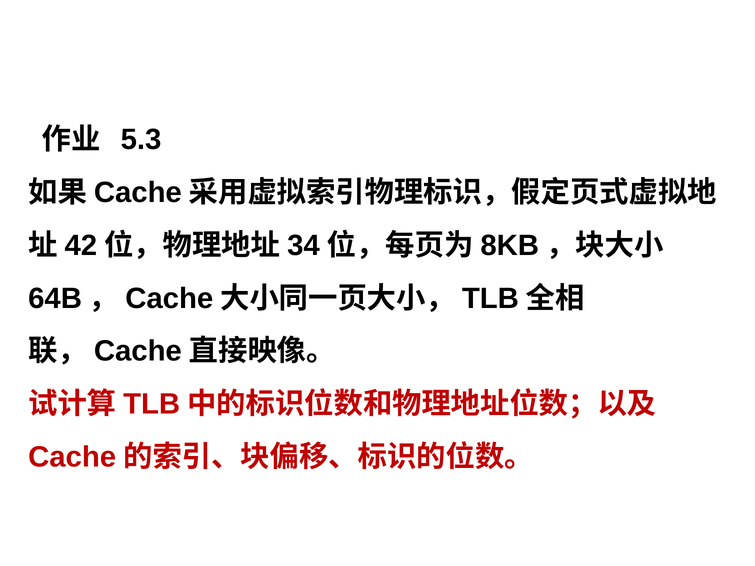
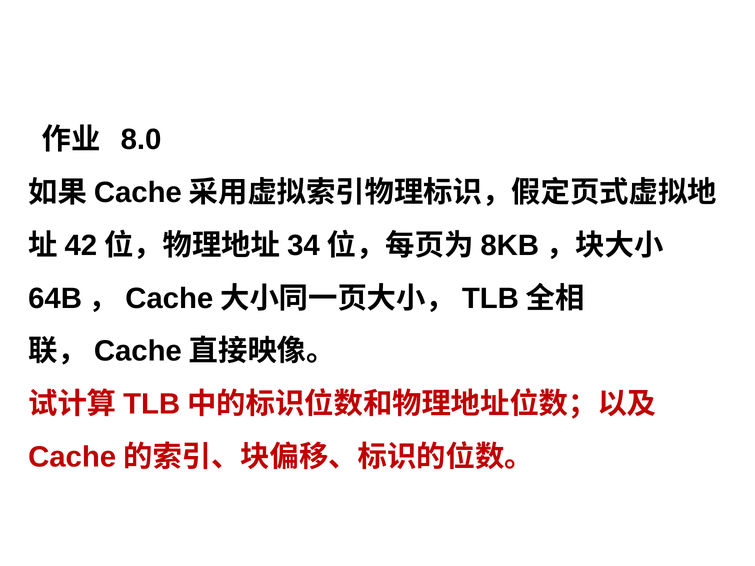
5.3: 5.3 -> 8.0
